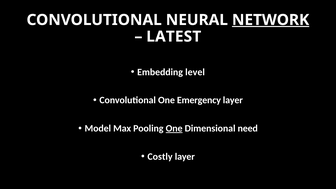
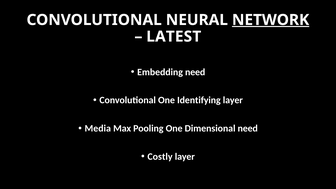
Embedding level: level -> need
Emergency: Emergency -> Identifying
Model: Model -> Media
One at (174, 128) underline: present -> none
